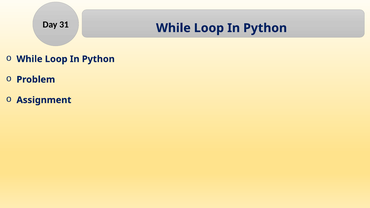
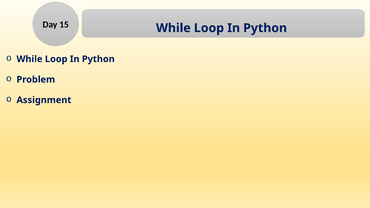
31: 31 -> 15
